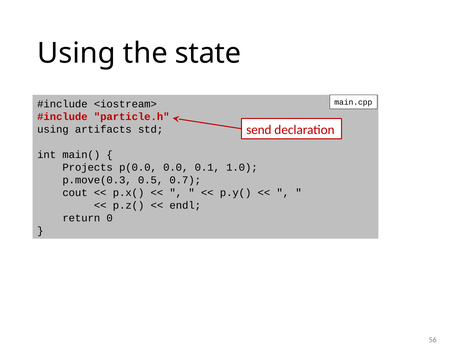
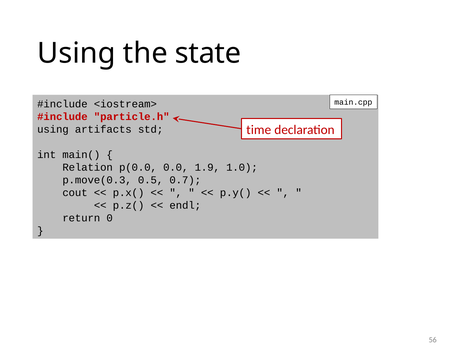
send: send -> time
Projects: Projects -> Relation
0.1: 0.1 -> 1.9
